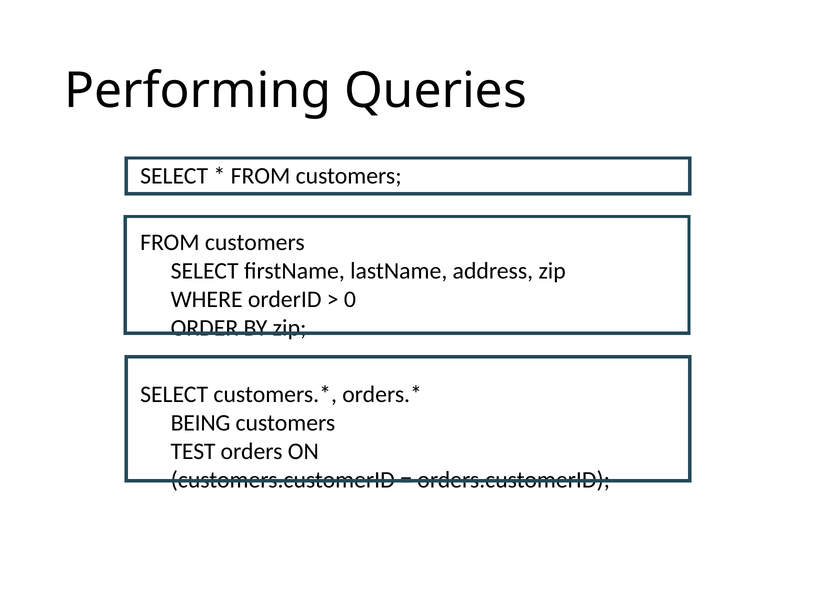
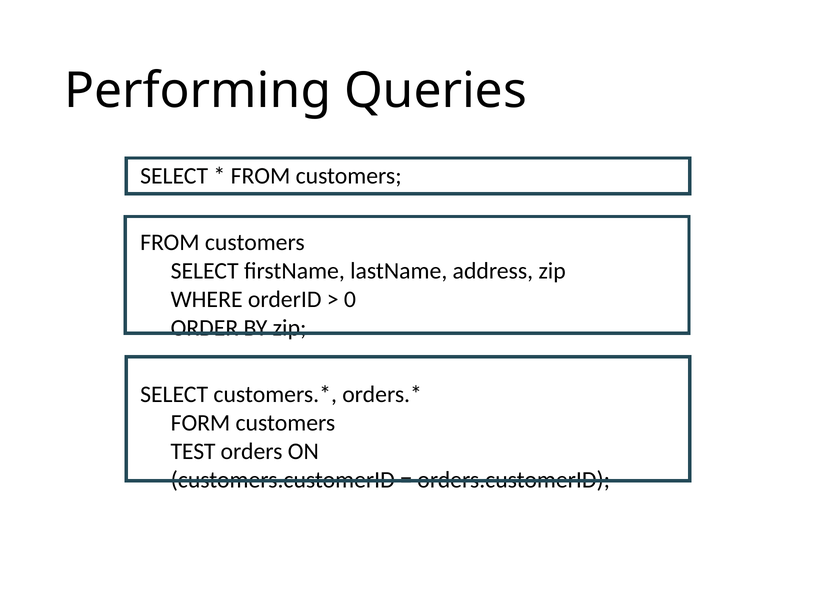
BEING: BEING -> FORM
